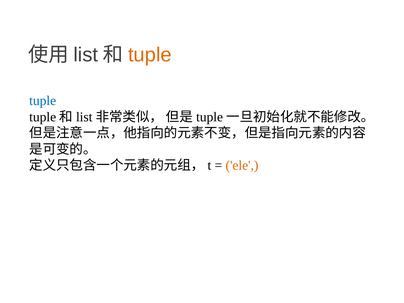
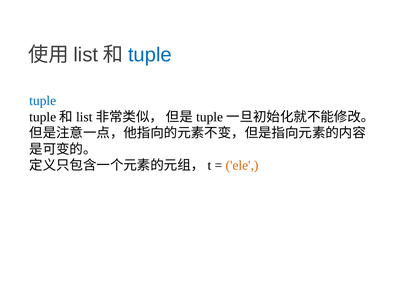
tuple at (150, 55) colour: orange -> blue
